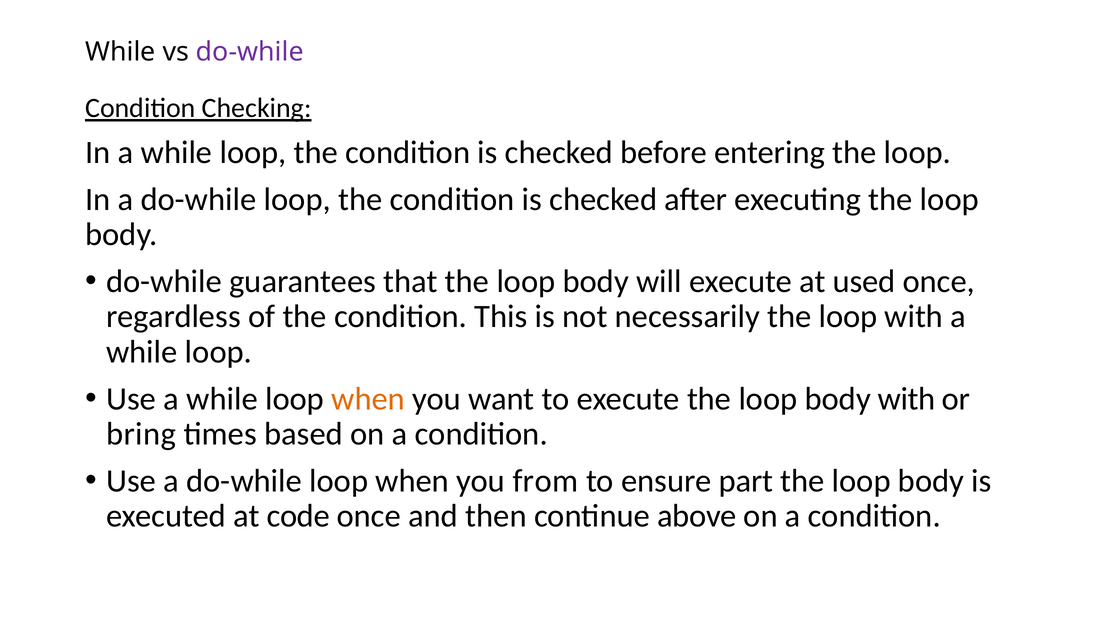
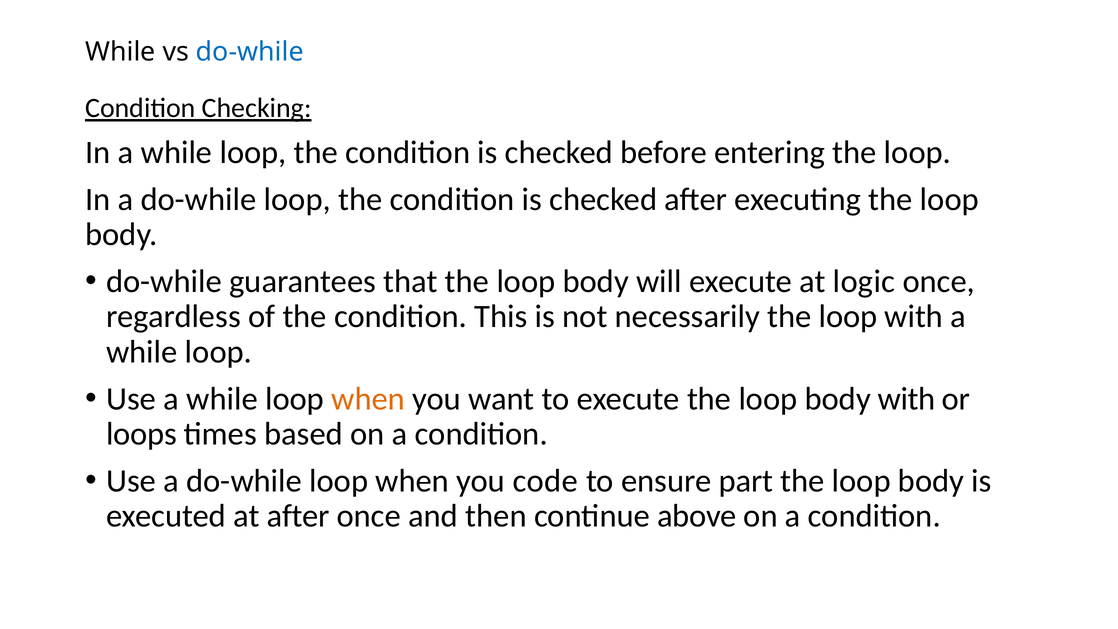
do-while at (250, 52) colour: purple -> blue
used: used -> logic
bring: bring -> loops
from: from -> code
at code: code -> after
